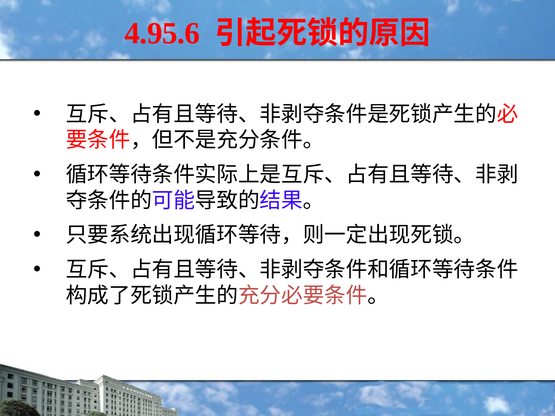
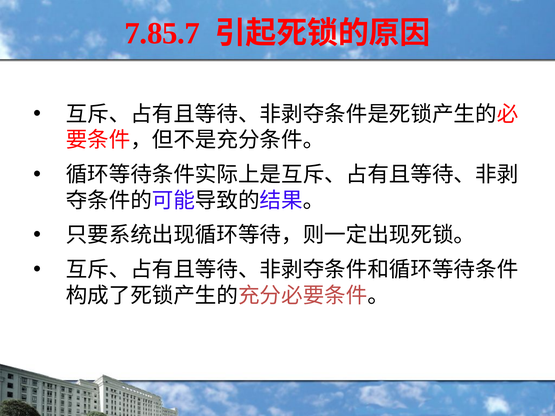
4.95.6: 4.95.6 -> 7.85.7
